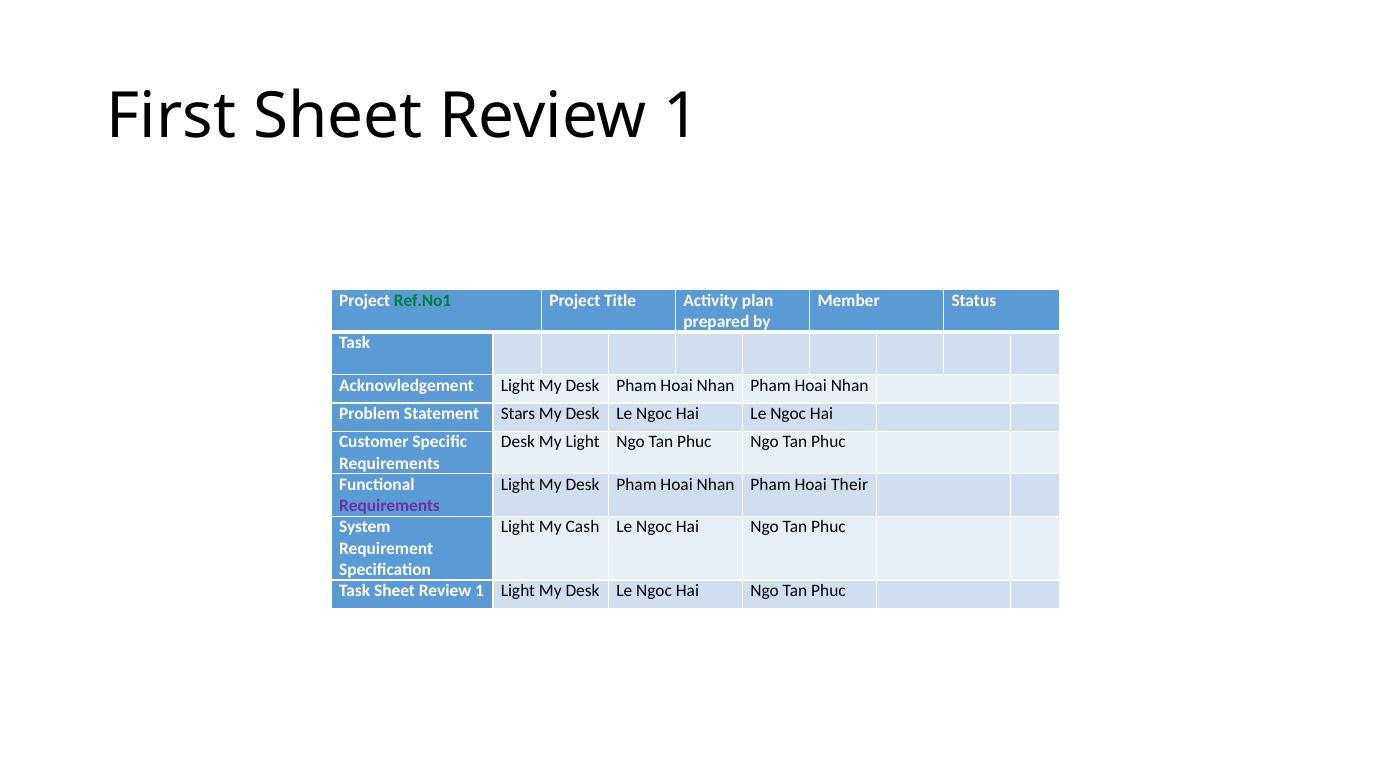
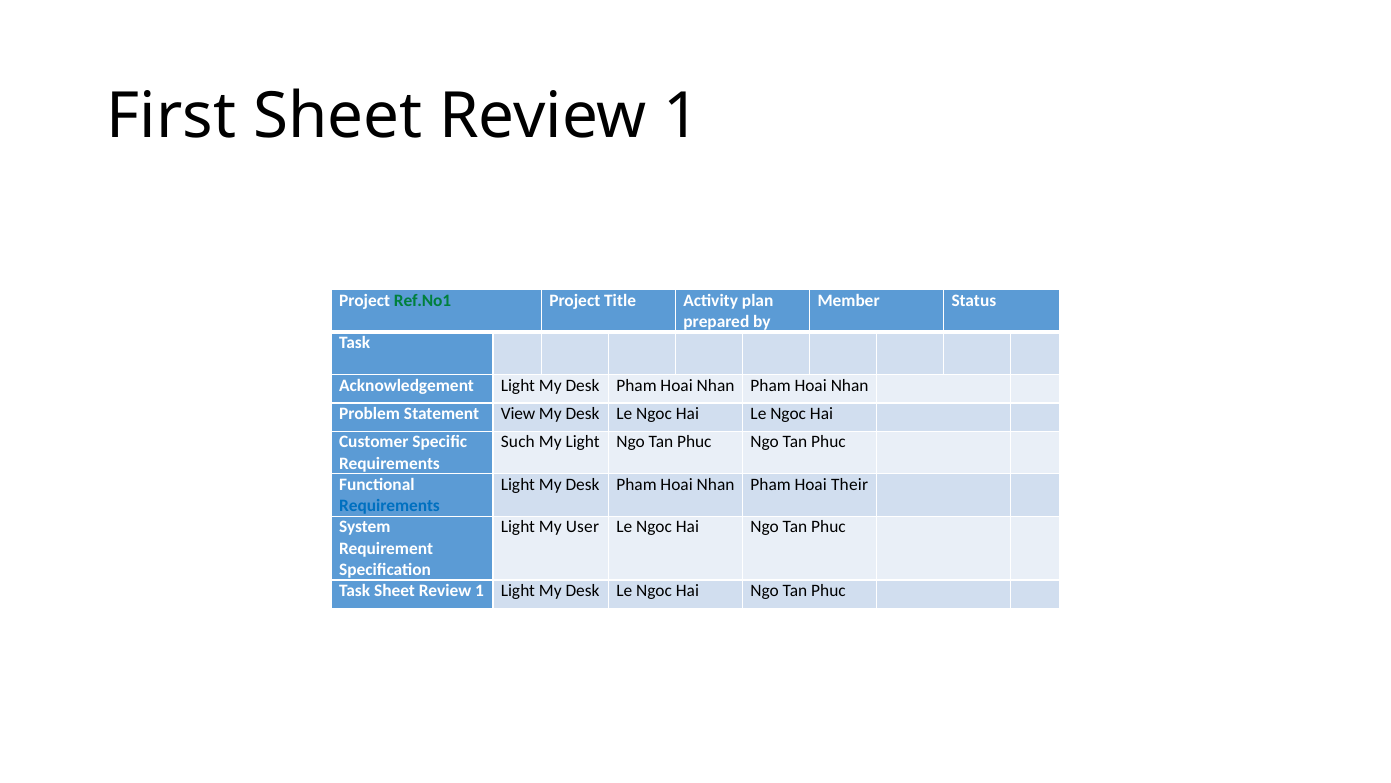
Stars: Stars -> View
Desk at (518, 442): Desk -> Such
Requirements at (390, 505) colour: purple -> blue
Cash: Cash -> User
